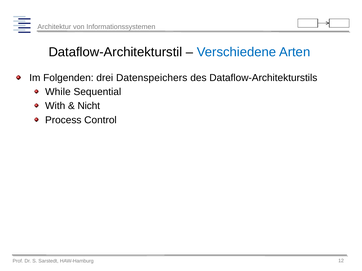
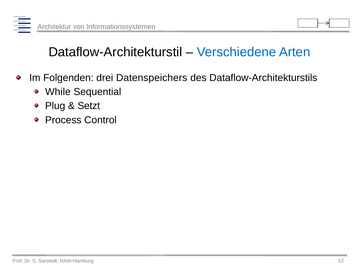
With: With -> Plug
Nicht: Nicht -> Setzt
